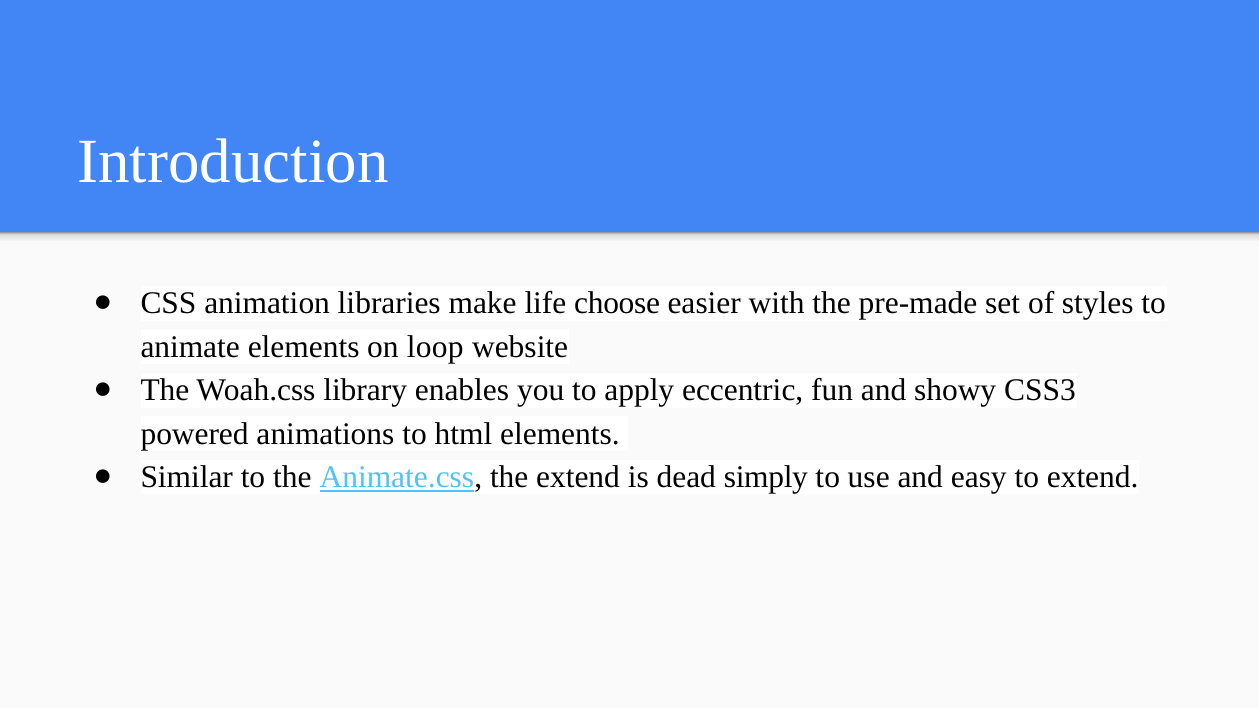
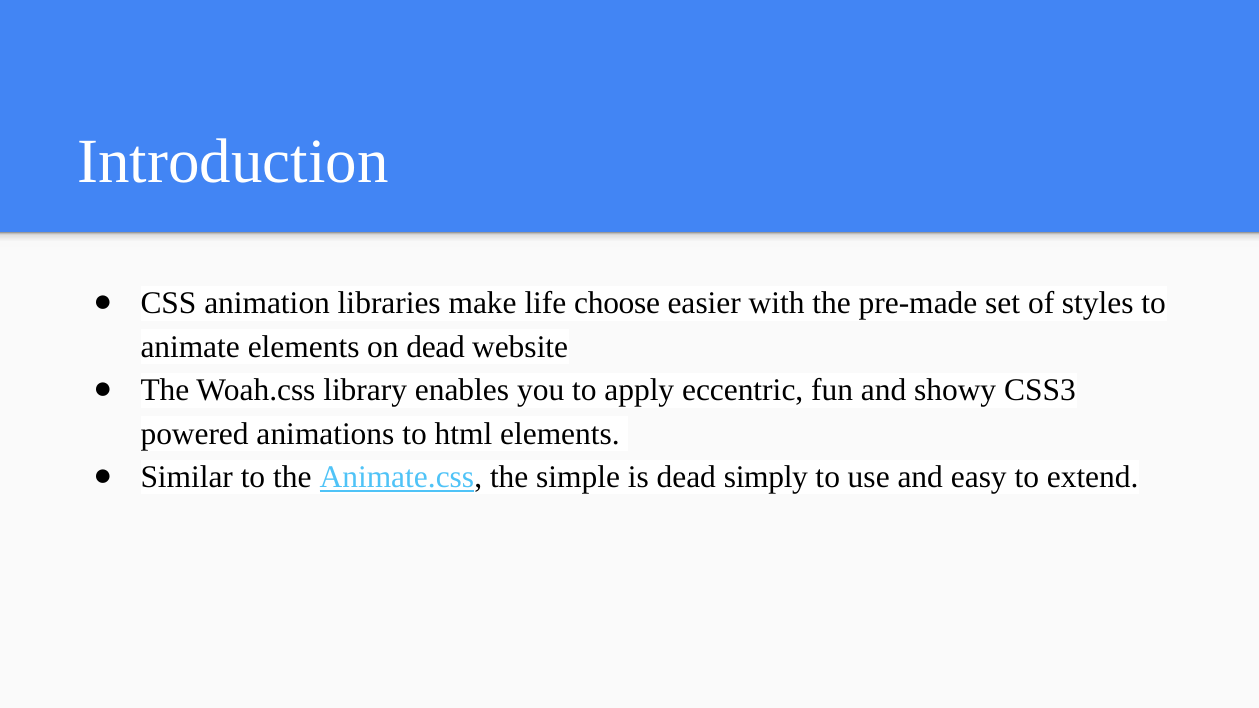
on loop: loop -> dead
the extend: extend -> simple
